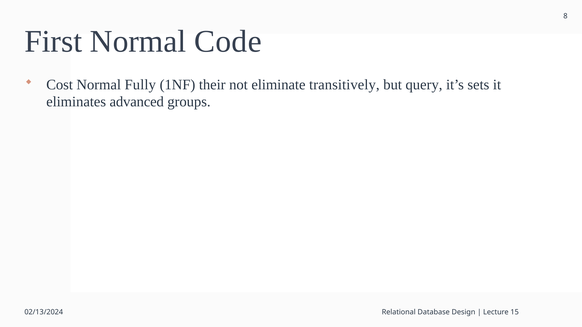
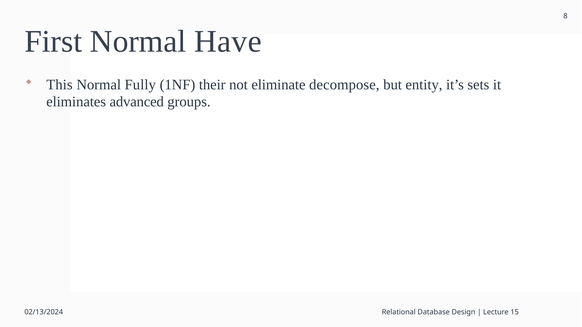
Code: Code -> Have
Cost: Cost -> This
transitively: transitively -> decompose
query: query -> entity
